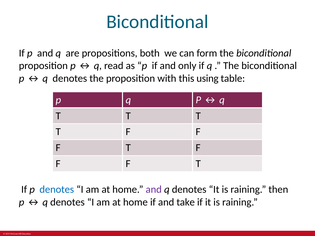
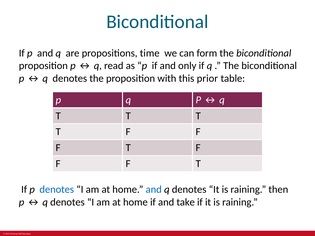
both: both -> time
using: using -> prior
and at (154, 190) colour: purple -> blue
